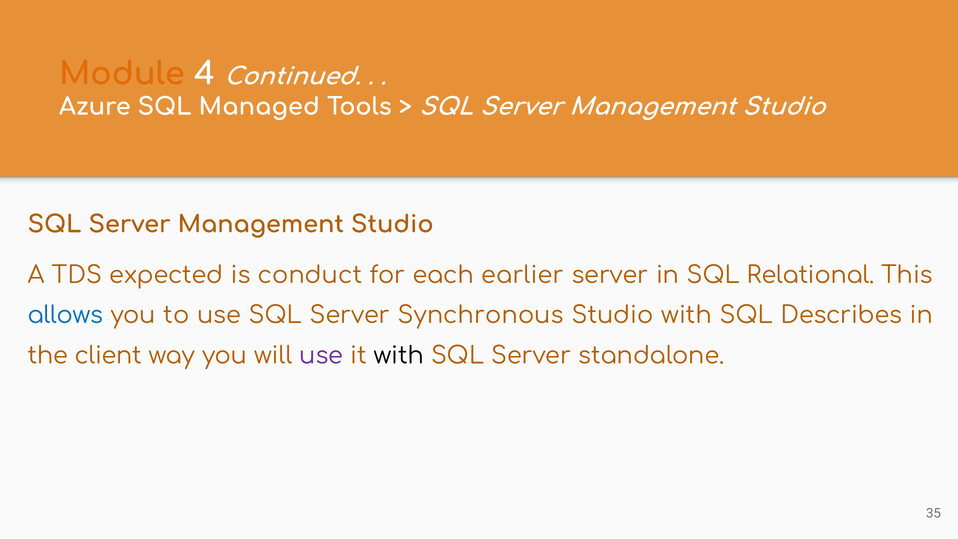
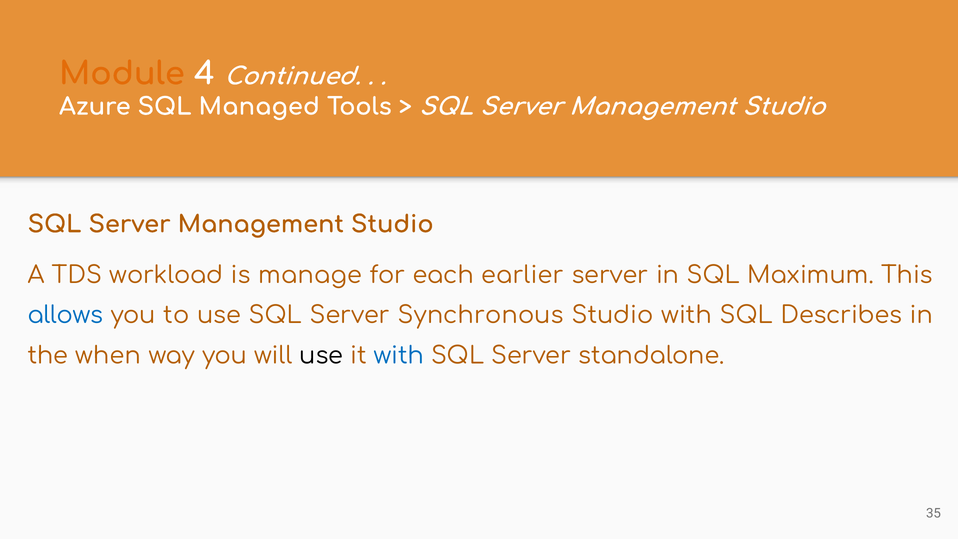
expected: expected -> workload
conduct: conduct -> manage
Relational: Relational -> Maximum
client: client -> when
use at (321, 356) colour: purple -> black
with at (399, 356) colour: black -> blue
